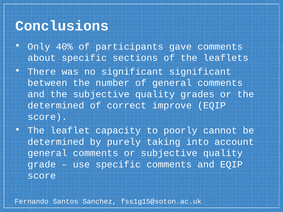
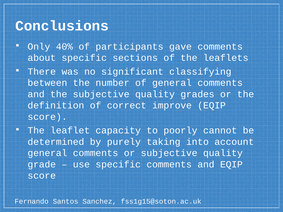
significant significant: significant -> classifying
determined at (56, 106): determined -> definition
